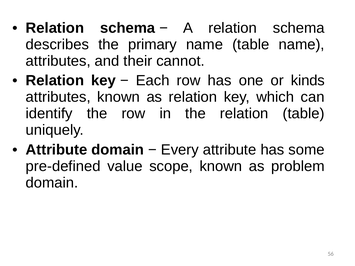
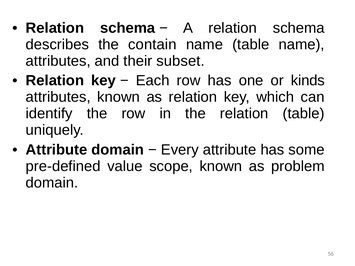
primary: primary -> contain
cannot: cannot -> subset
